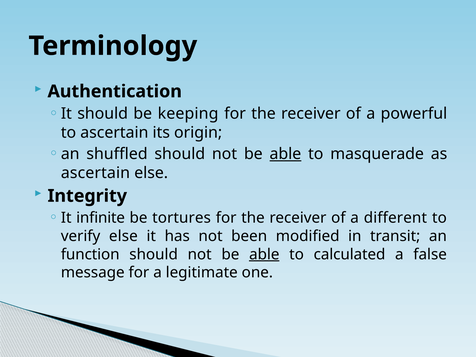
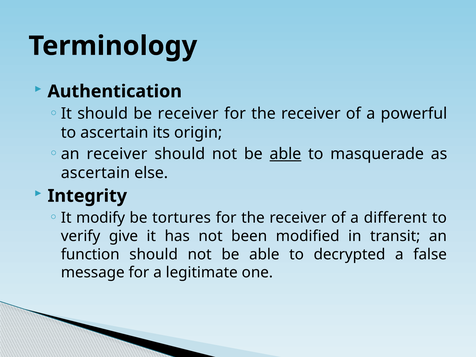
be keeping: keeping -> receiver
an shuffled: shuffled -> receiver
infinite: infinite -> modify
verify else: else -> give
able at (264, 254) underline: present -> none
calculated: calculated -> decrypted
